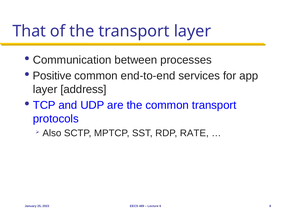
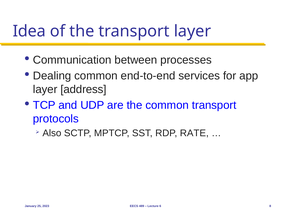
That: That -> Idea
Positive: Positive -> Dealing
